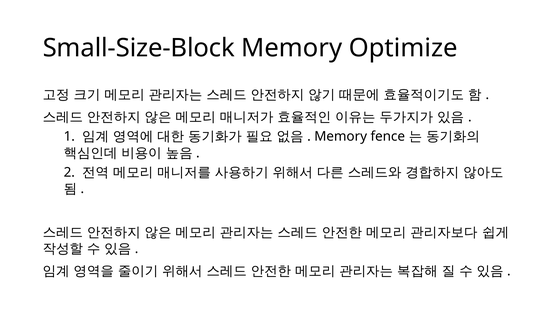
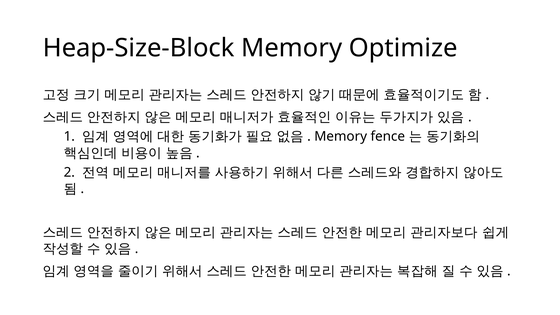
Small-Size-Block: Small-Size-Block -> Heap-Size-Block
